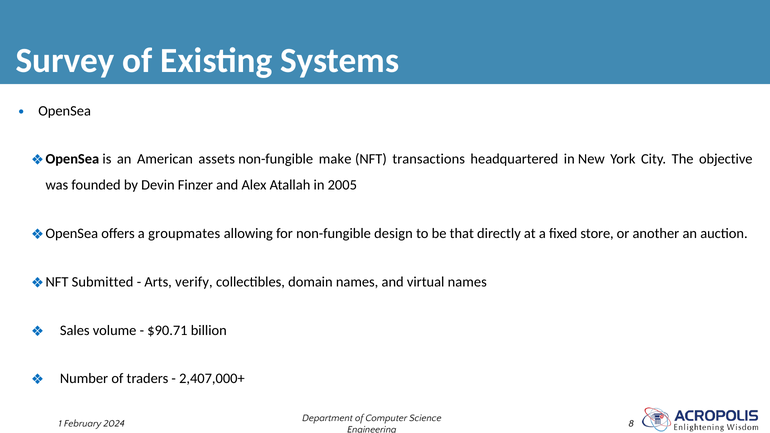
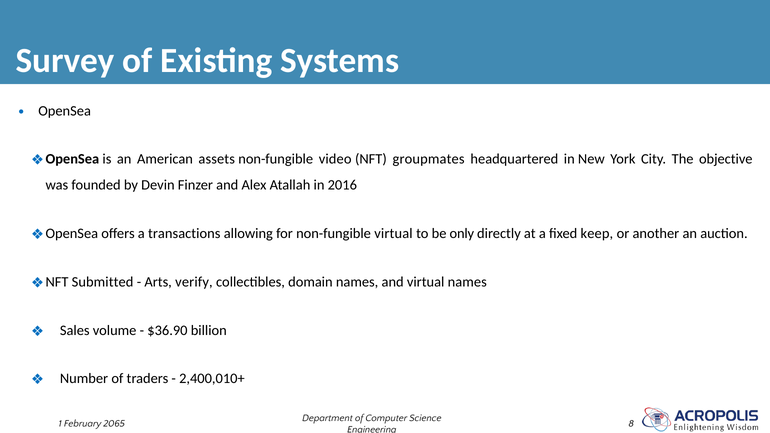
make: make -> video
transactions: transactions -> groupmates
2005: 2005 -> 2016
groupmates: groupmates -> transactions
non-fungible design: design -> virtual
that: that -> only
store: store -> keep
$90.71: $90.71 -> $36.90
2,407,000+: 2,407,000+ -> 2,400,010+
2024: 2024 -> 2065
